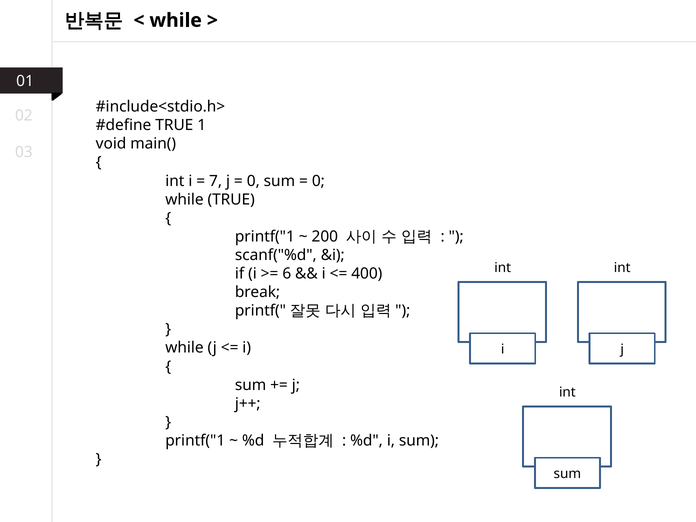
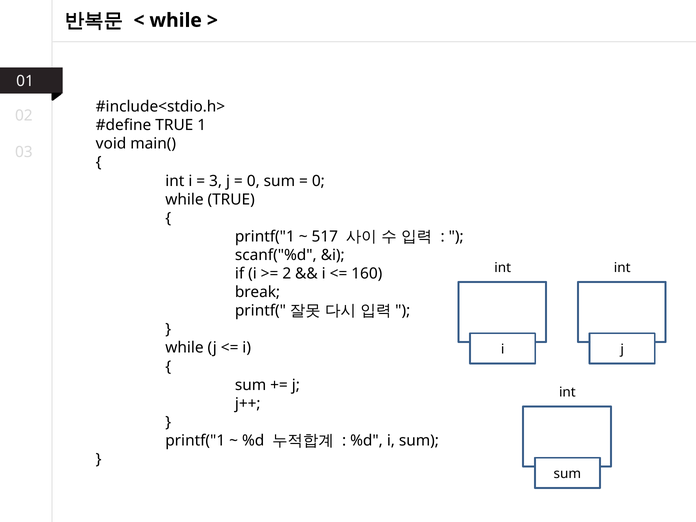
7: 7 -> 3
200: 200 -> 517
6: 6 -> 2
400: 400 -> 160
